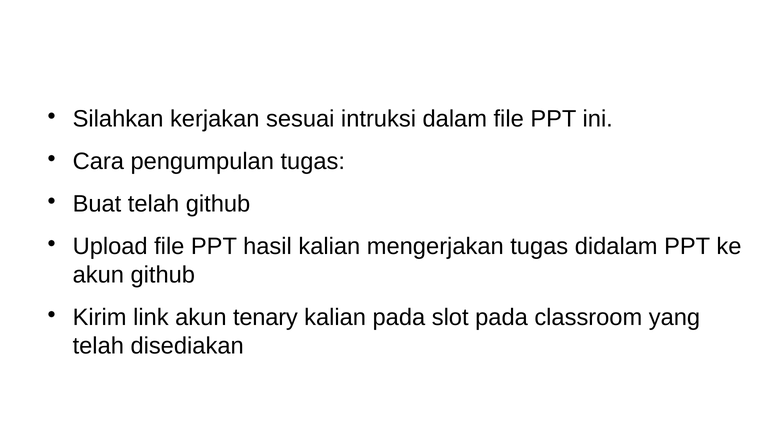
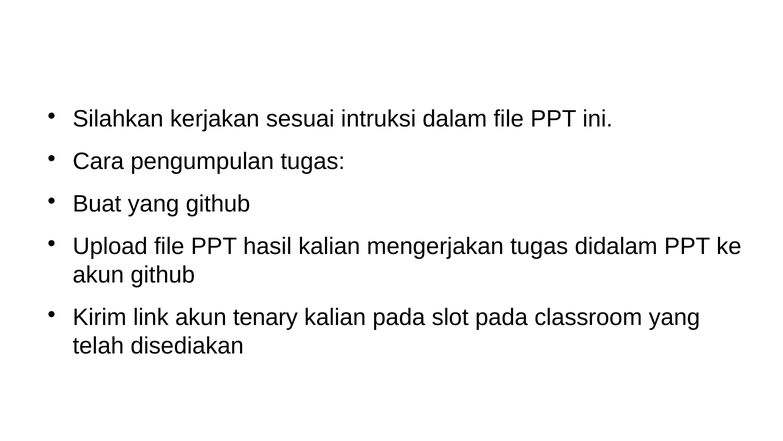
Buat telah: telah -> yang
